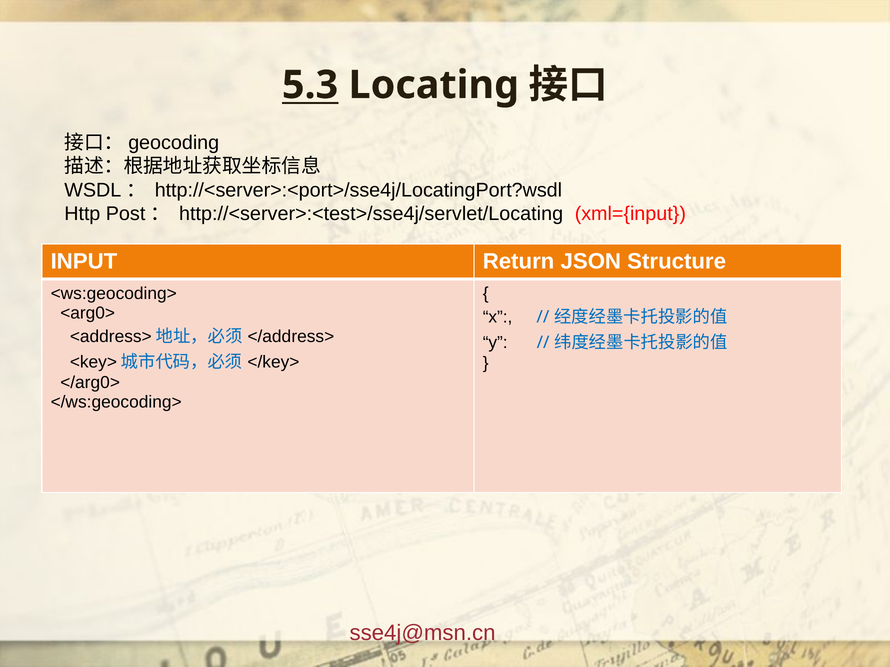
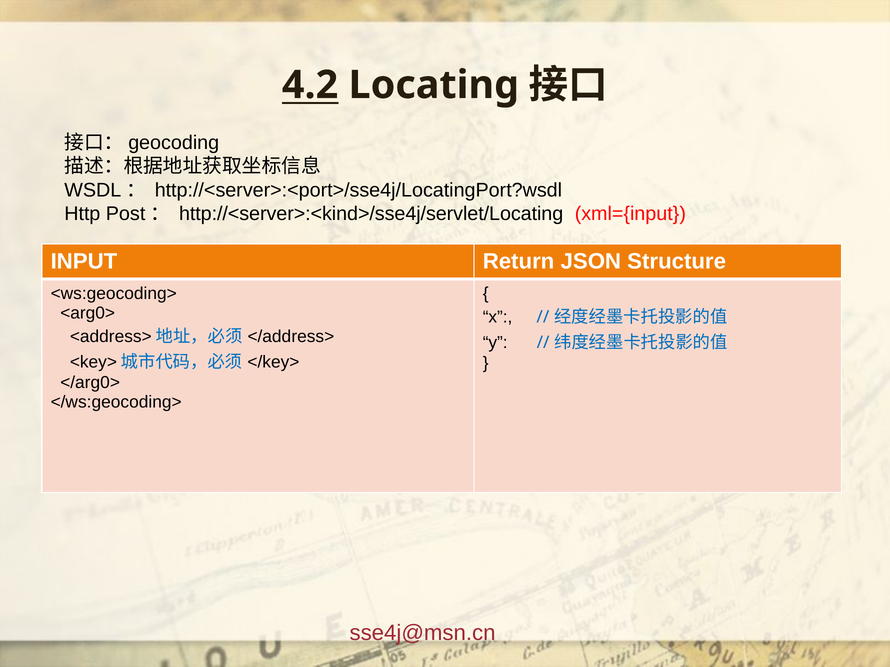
5.3: 5.3 -> 4.2
http://<server>:<test>/sse4j/servlet/Locating: http://<server>:<test>/sse4j/servlet/Locating -> http://<server>:<kind>/sse4j/servlet/Locating
